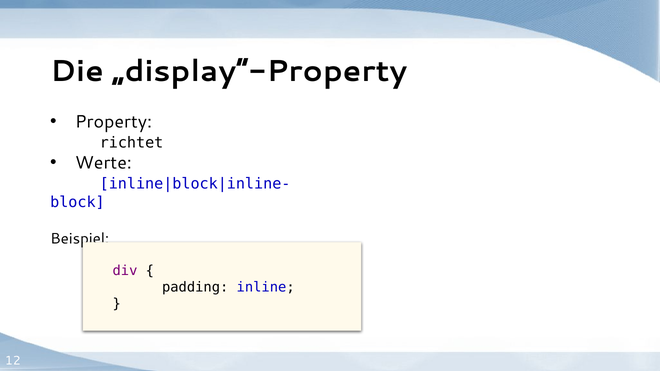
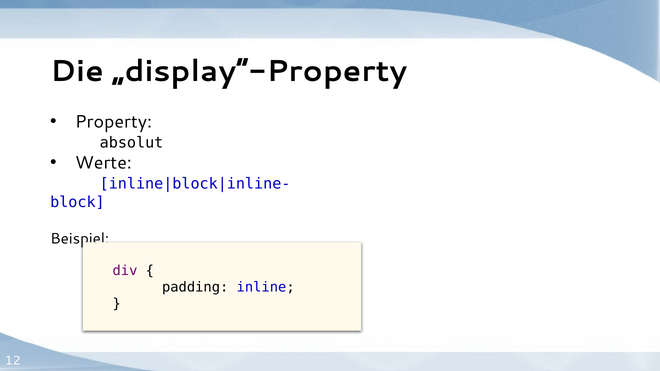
richtet: richtet -> absolut
